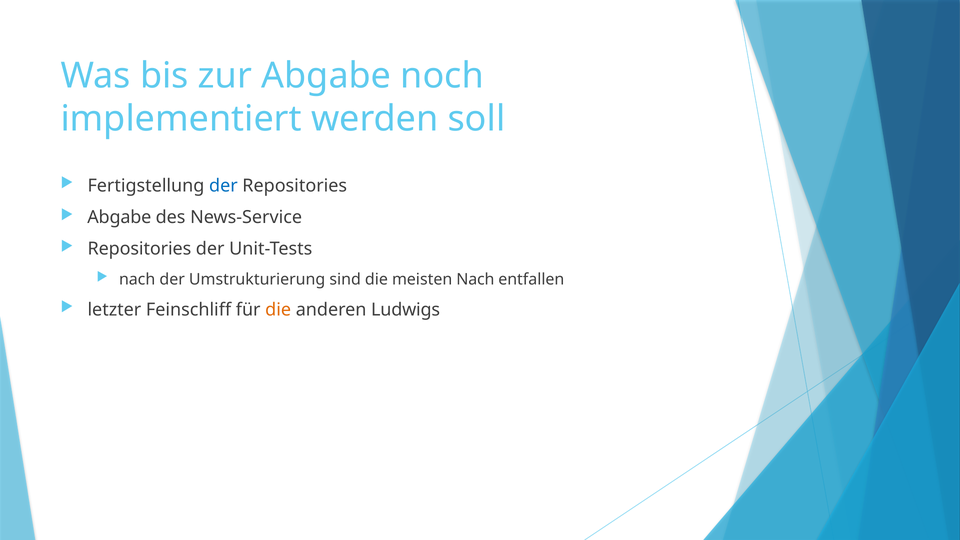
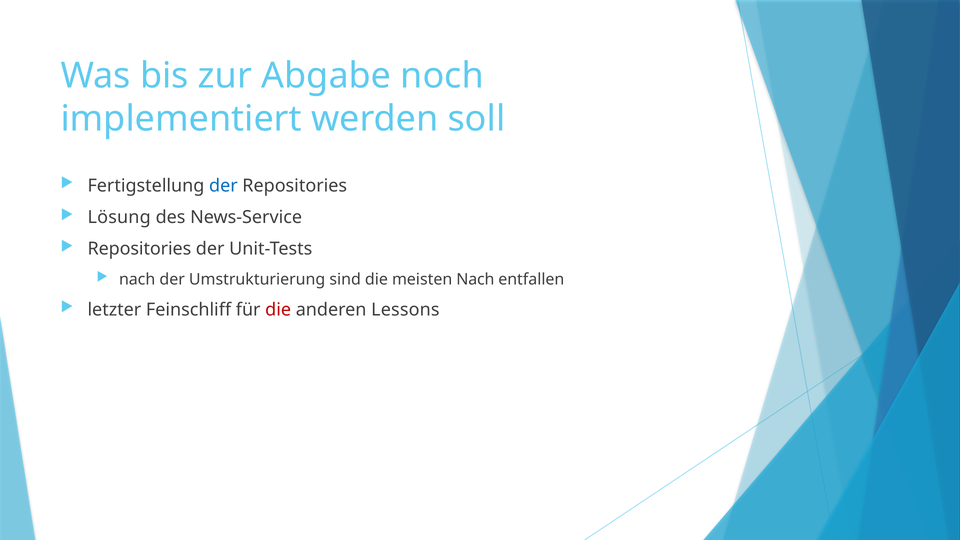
Abgabe at (119, 217): Abgabe -> Lösung
die at (278, 310) colour: orange -> red
Ludwigs: Ludwigs -> Lessons
